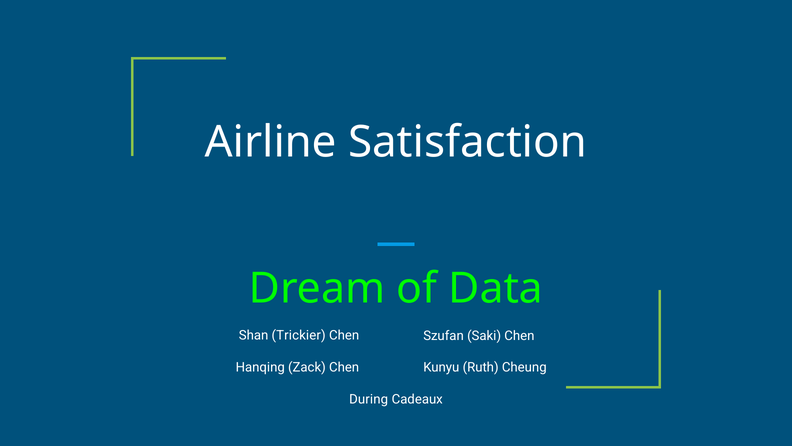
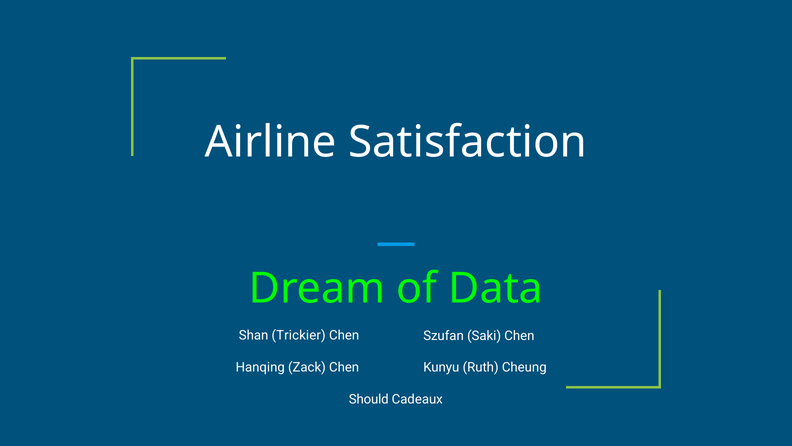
During: During -> Should
